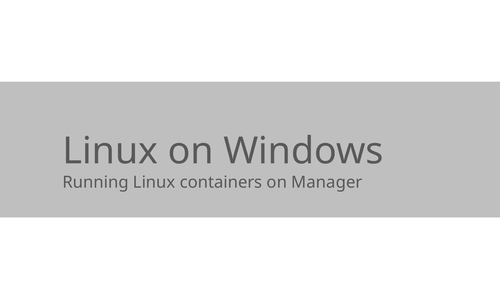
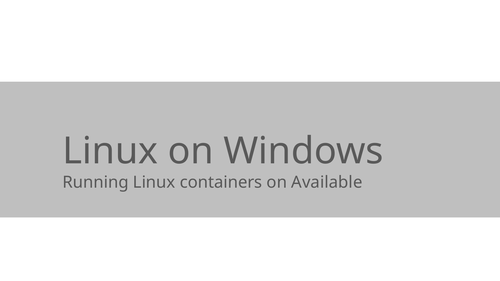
Manager: Manager -> Available
